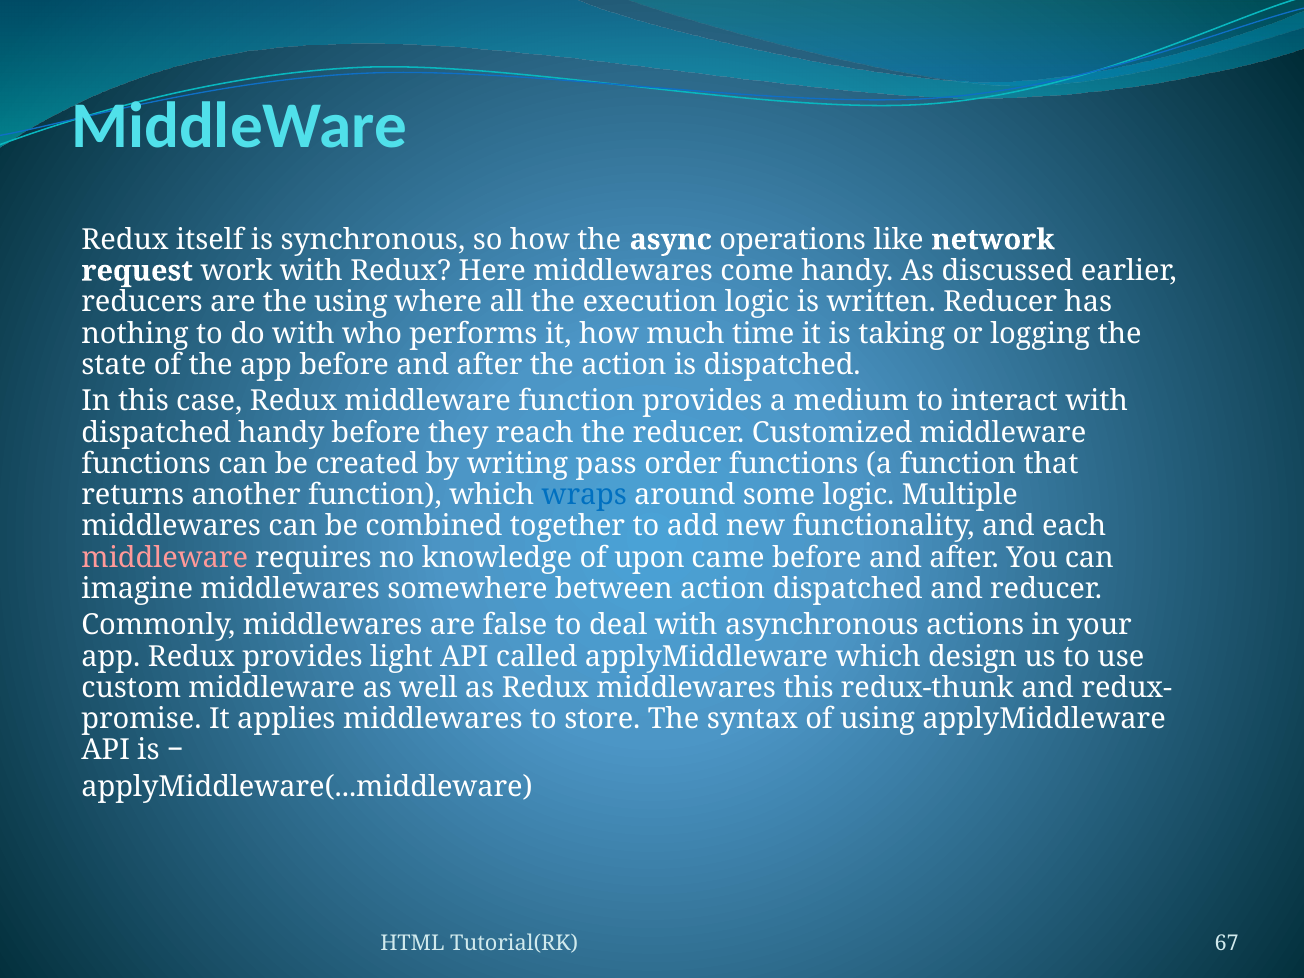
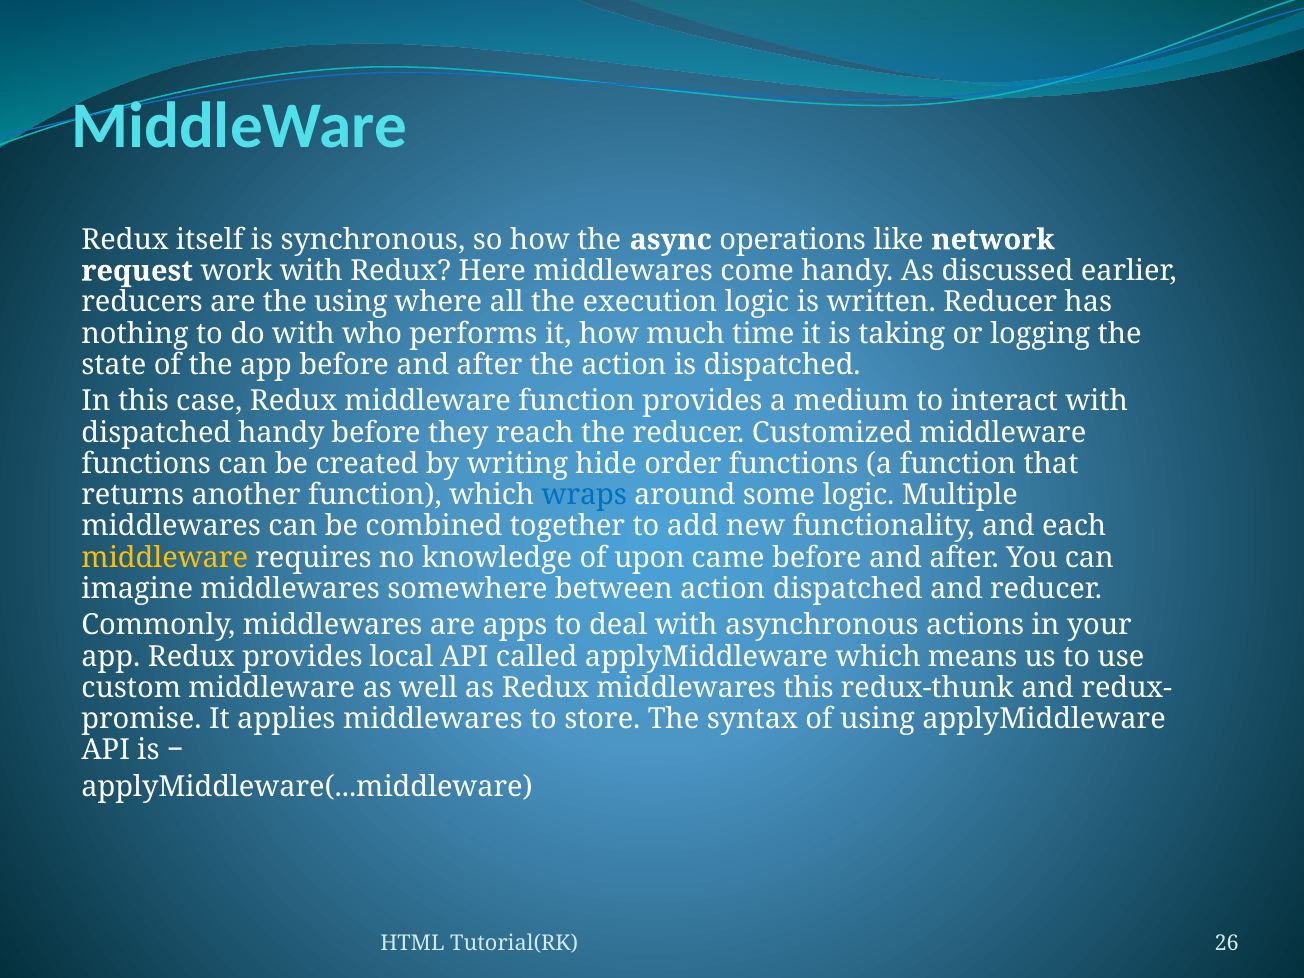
pass: pass -> hide
middleware at (165, 558) colour: pink -> yellow
false: false -> apps
light: light -> local
design: design -> means
67: 67 -> 26
